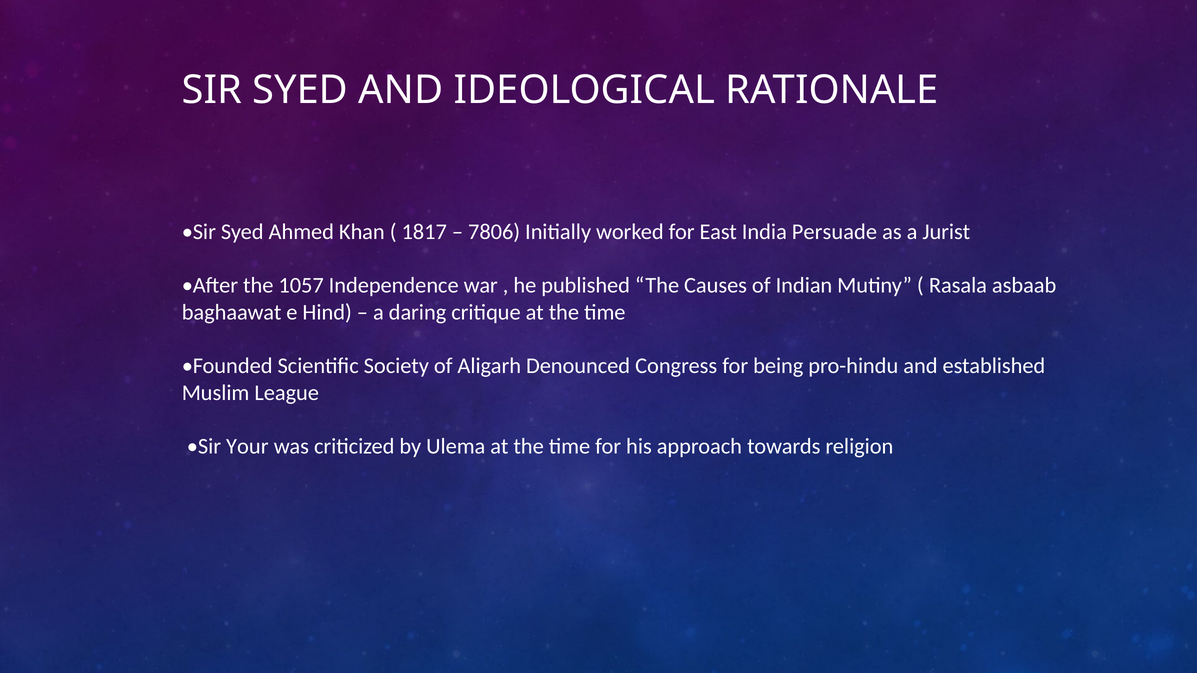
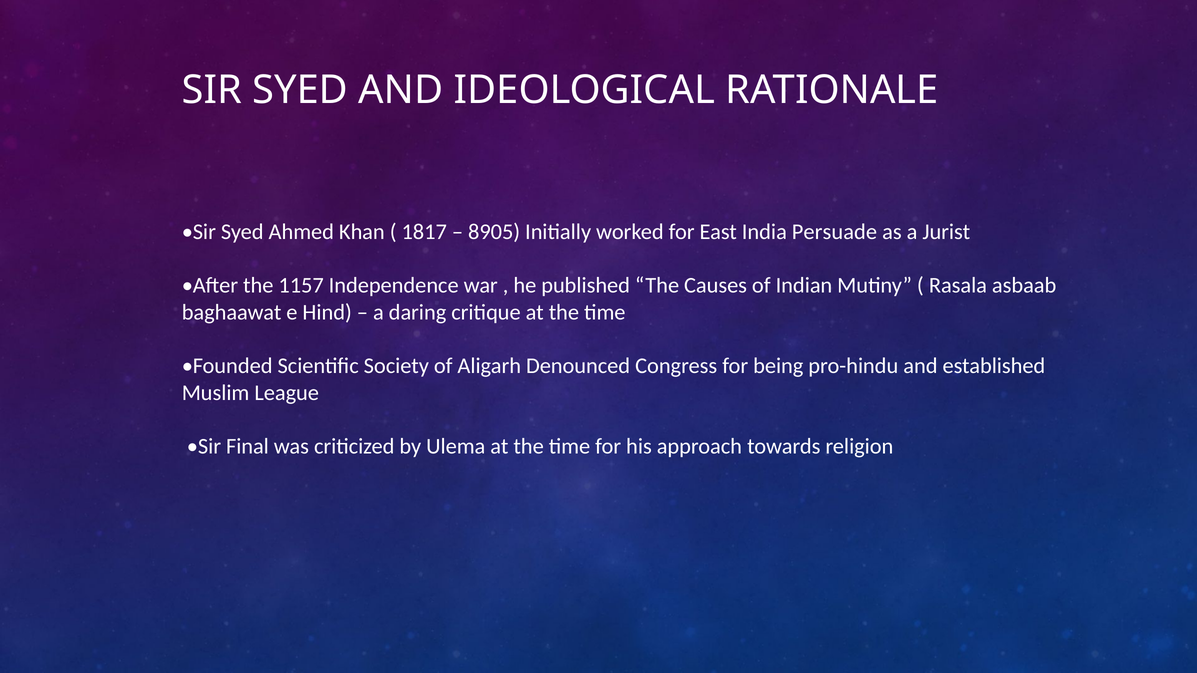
7806: 7806 -> 8905
1057: 1057 -> 1157
Your: Your -> Final
